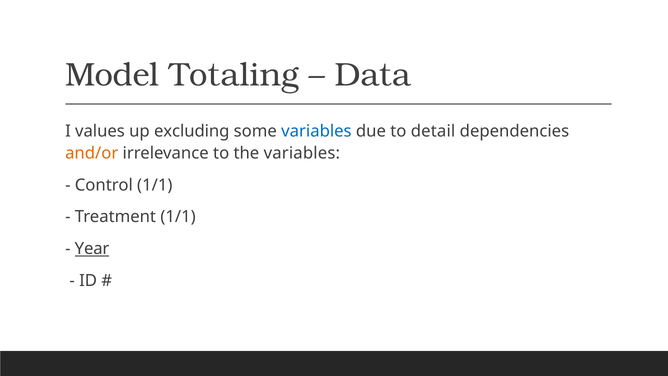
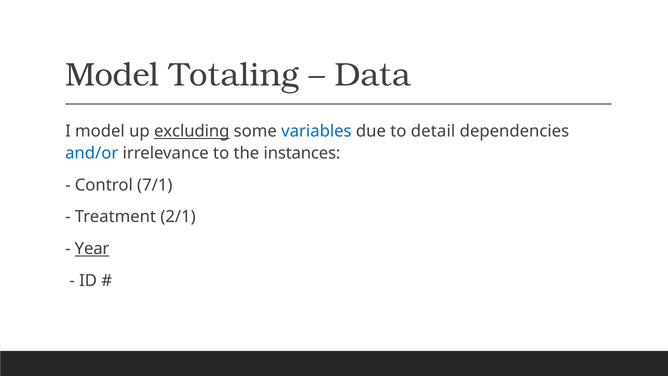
I values: values -> model
excluding underline: none -> present
and/or colour: orange -> blue
the variables: variables -> instances
Control 1/1: 1/1 -> 7/1
Treatment 1/1: 1/1 -> 2/1
